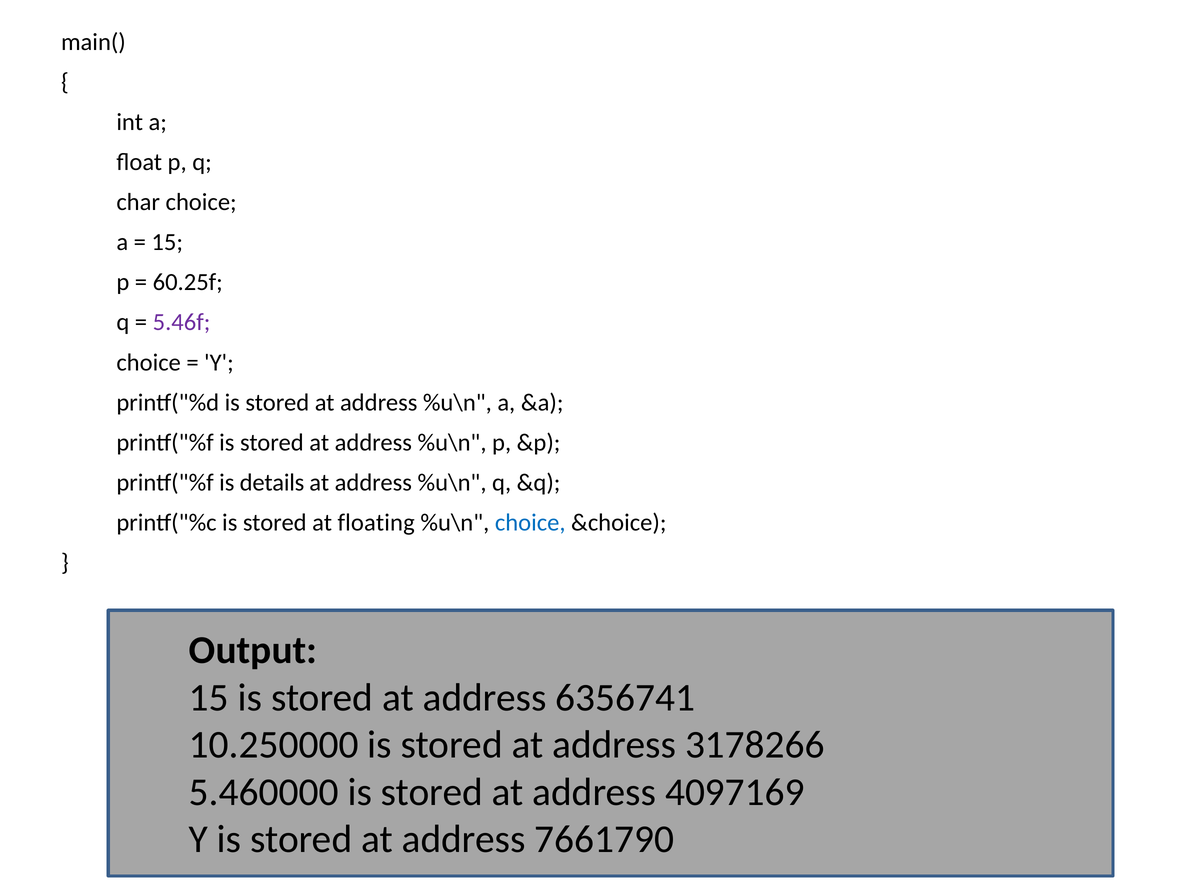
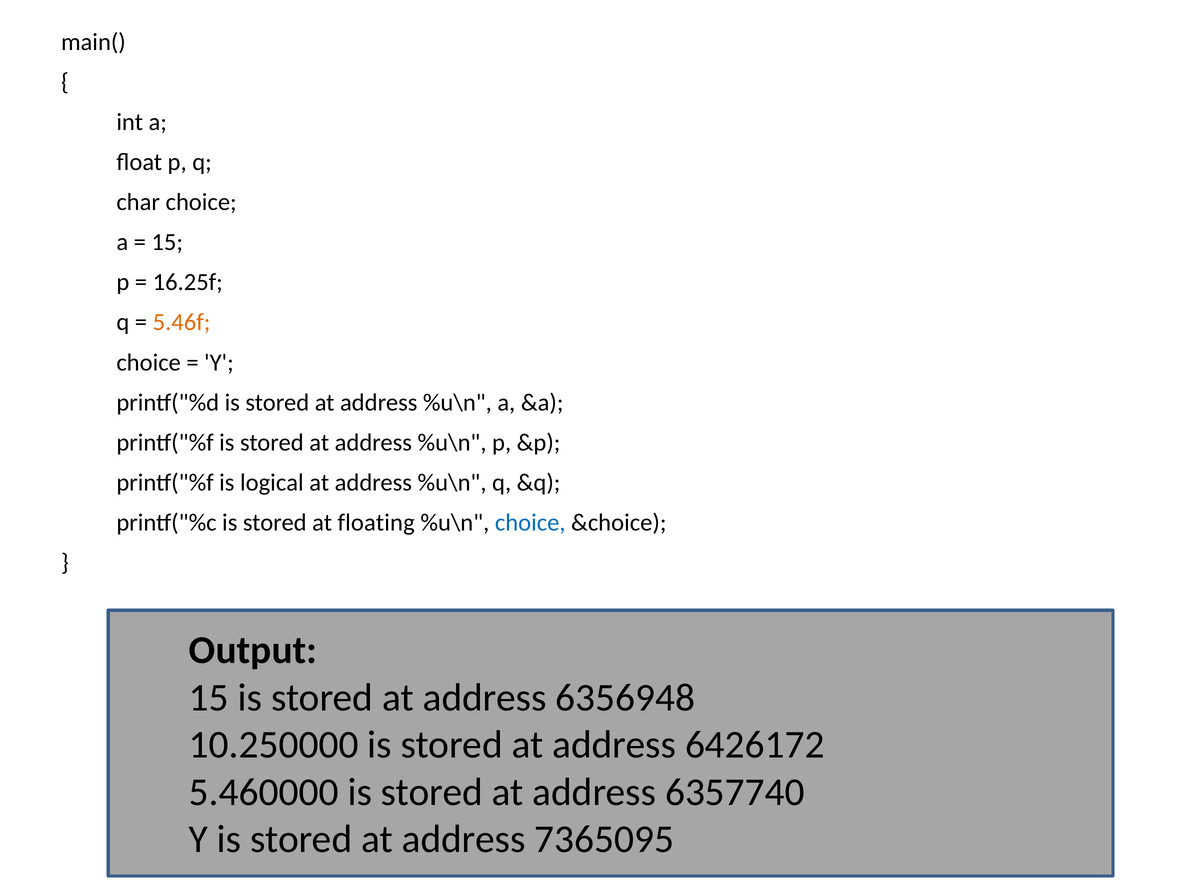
60.25f: 60.25f -> 16.25f
5.46f colour: purple -> orange
details: details -> logical
6356741: 6356741 -> 6356948
3178266: 3178266 -> 6426172
4097169: 4097169 -> 6357740
7661790: 7661790 -> 7365095
